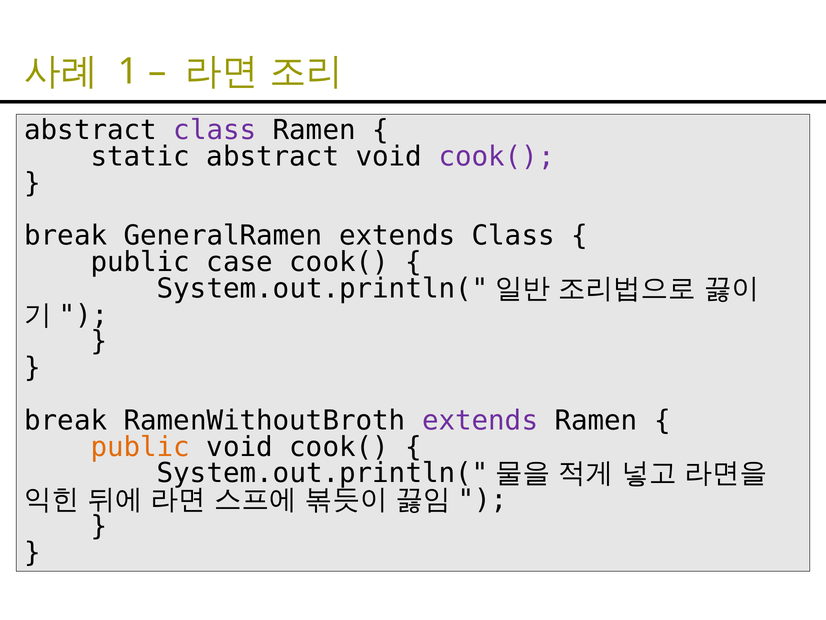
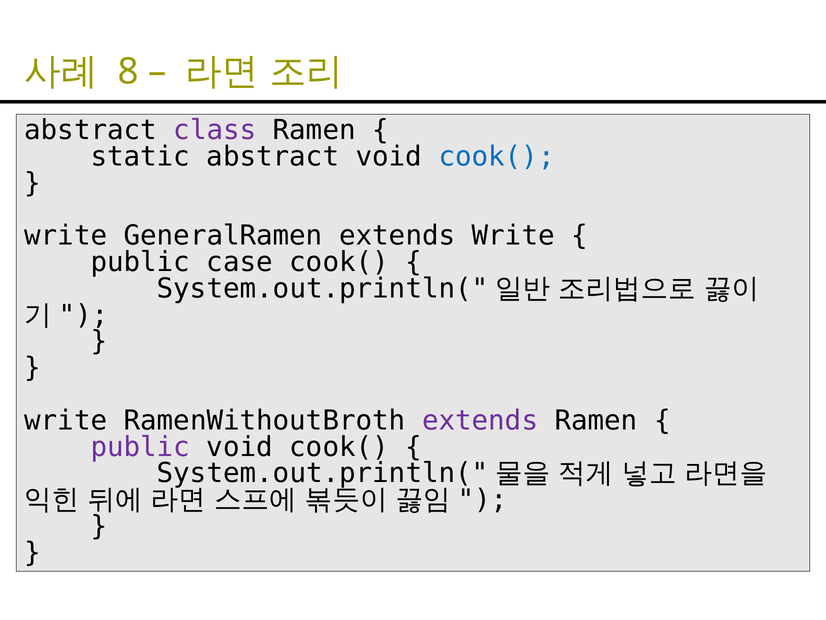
1: 1 -> 8
cook( at (497, 157) colour: purple -> blue
break at (66, 236): break -> write
extends Class: Class -> Write
break at (66, 420): break -> write
public at (140, 447) colour: orange -> purple
